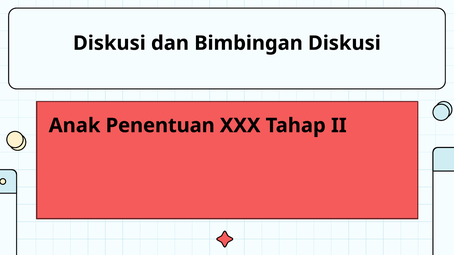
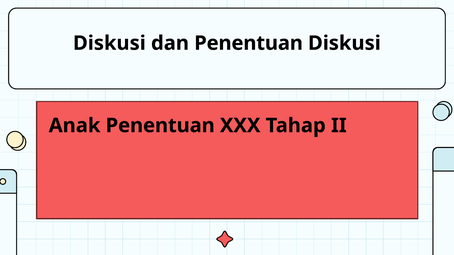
dan Bimbingan: Bimbingan -> Penentuan
